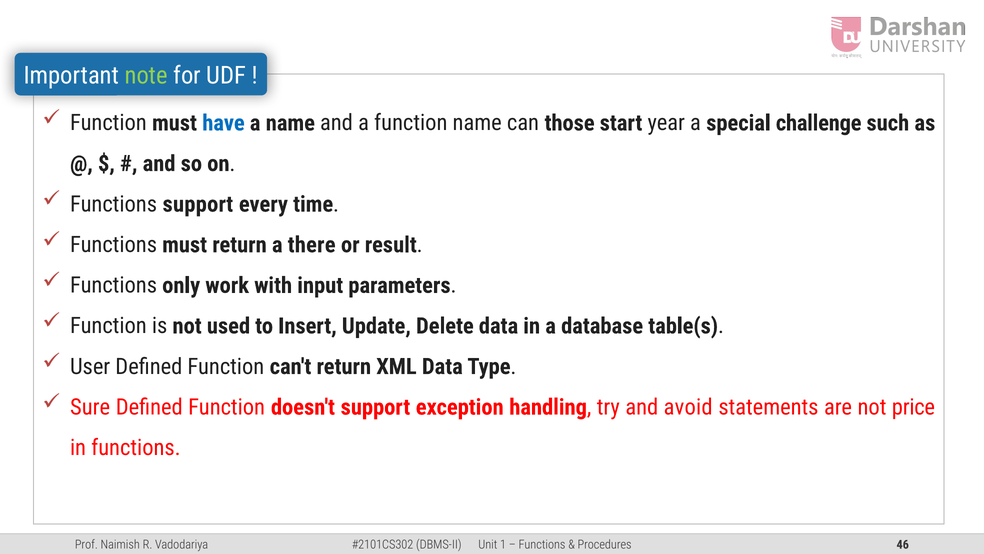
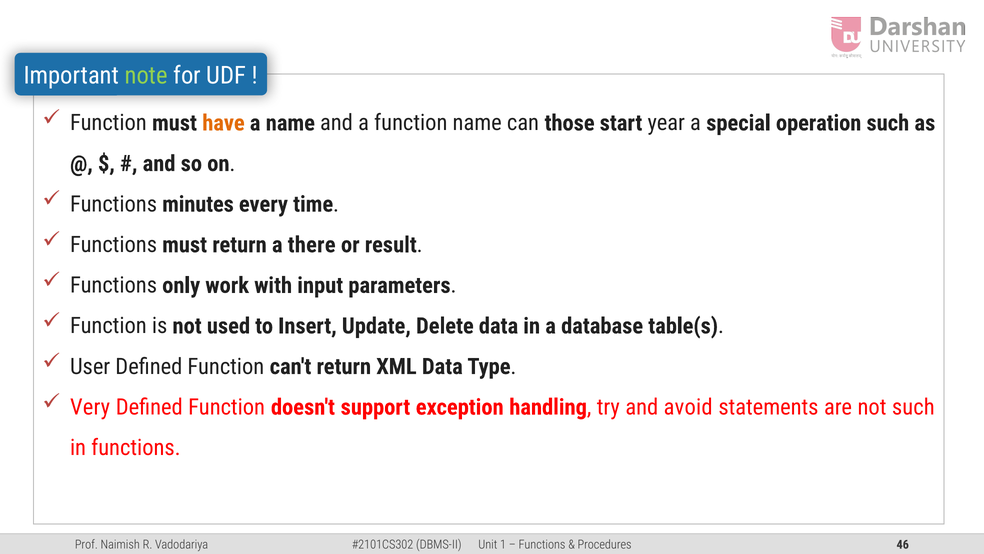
have colour: blue -> orange
challenge: challenge -> operation
Functions support: support -> minutes
Sure: Sure -> Very
not price: price -> such
